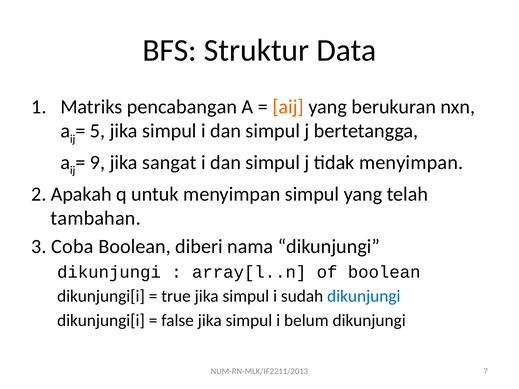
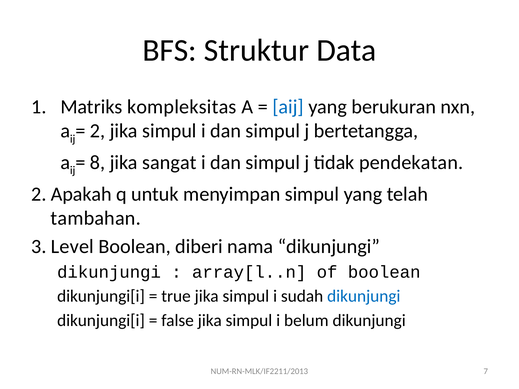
pencabangan: pencabangan -> kompleksitas
aij colour: orange -> blue
5 at (98, 131): 5 -> 2
9: 9 -> 8
tidak menyimpan: menyimpan -> pendekatan
Coba: Coba -> Level
